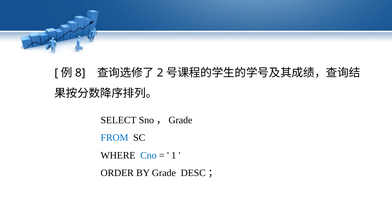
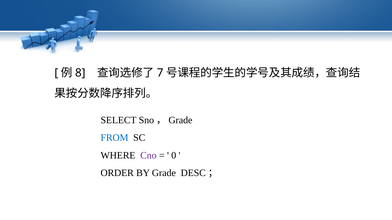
2: 2 -> 7
Cno colour: blue -> purple
1: 1 -> 0
